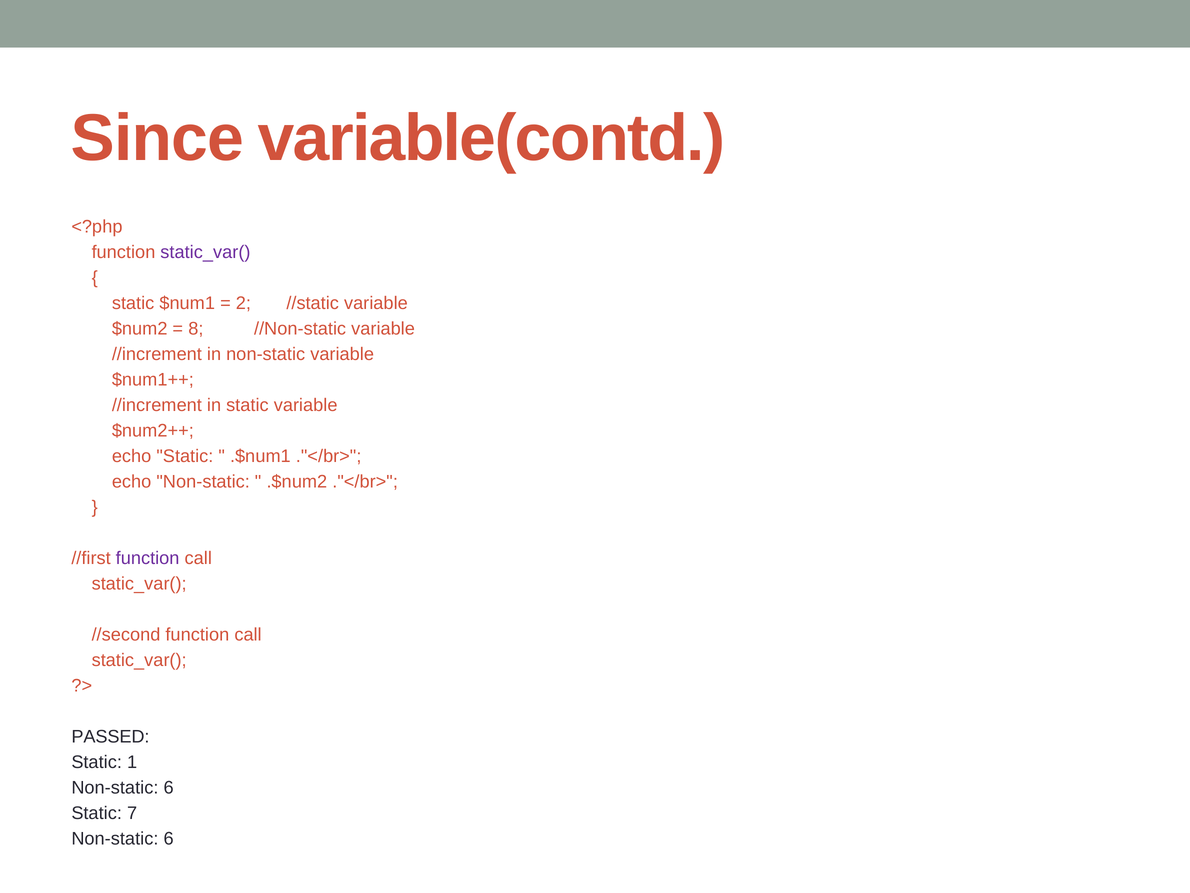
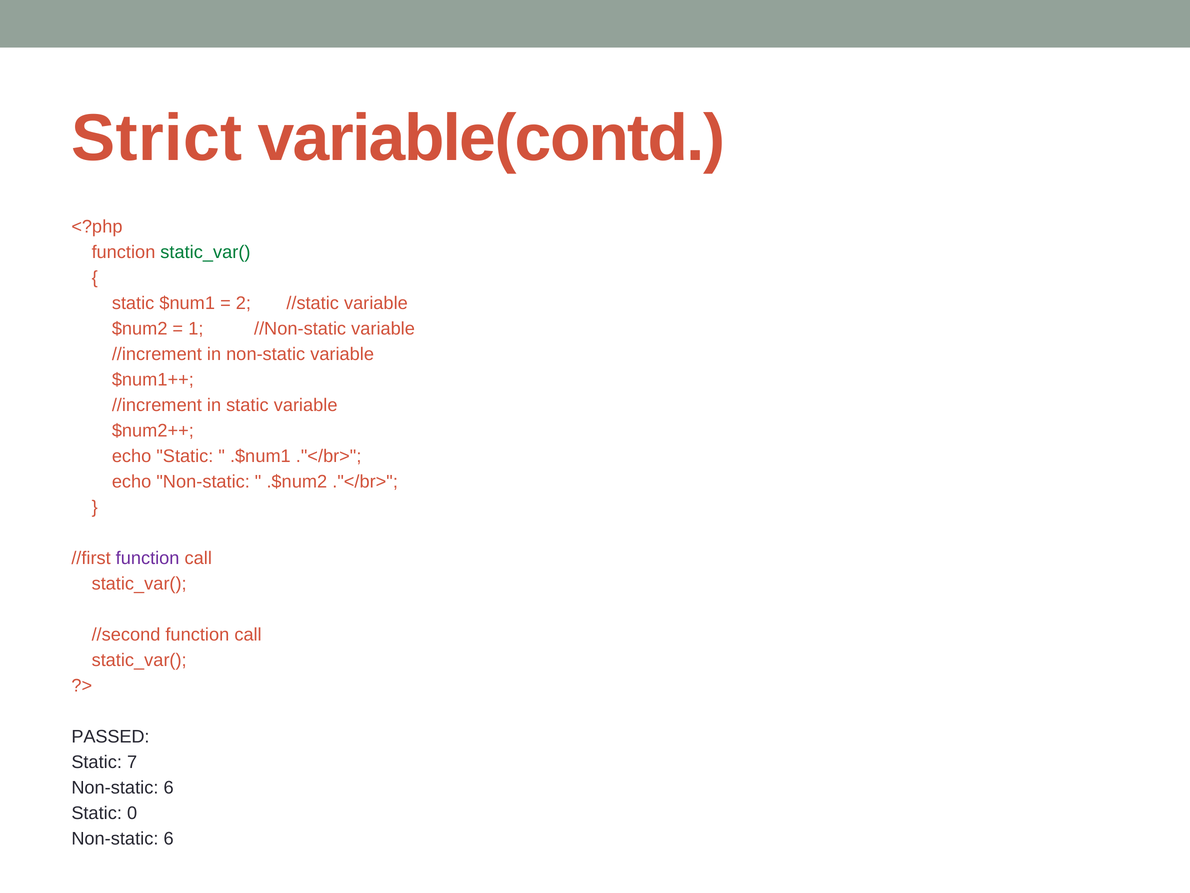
Since: Since -> Strict
static_var( at (205, 252) colour: purple -> green
8: 8 -> 1
1: 1 -> 7
7: 7 -> 0
